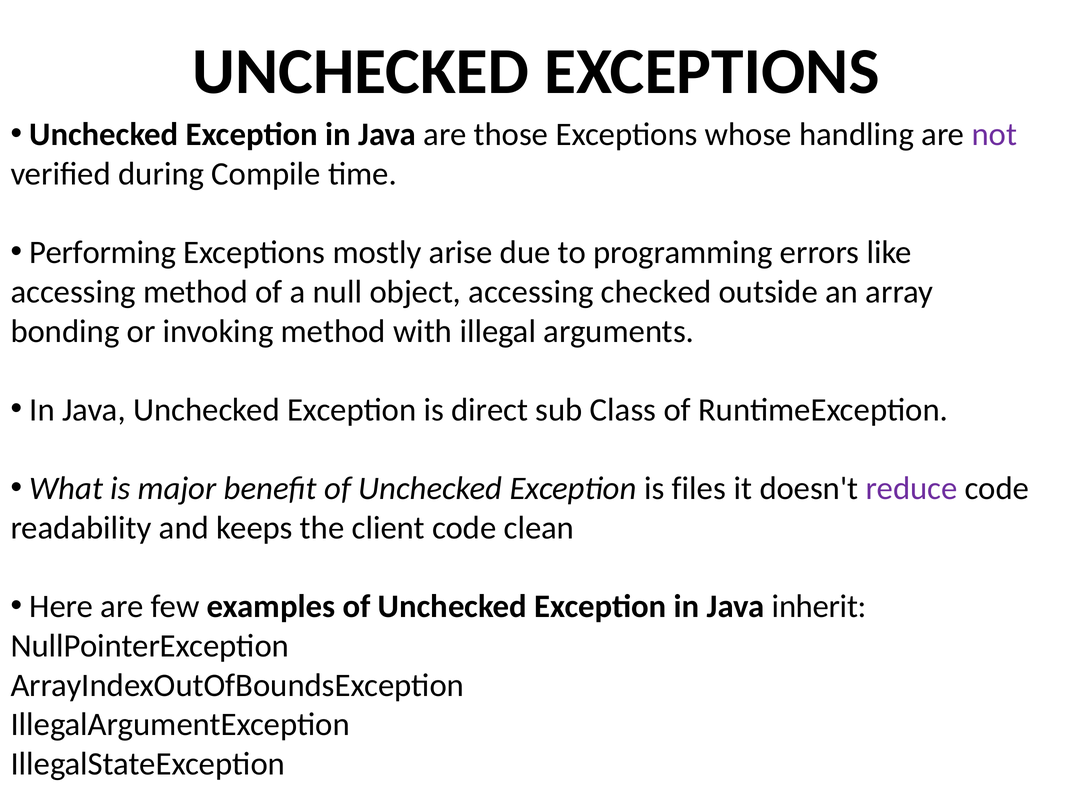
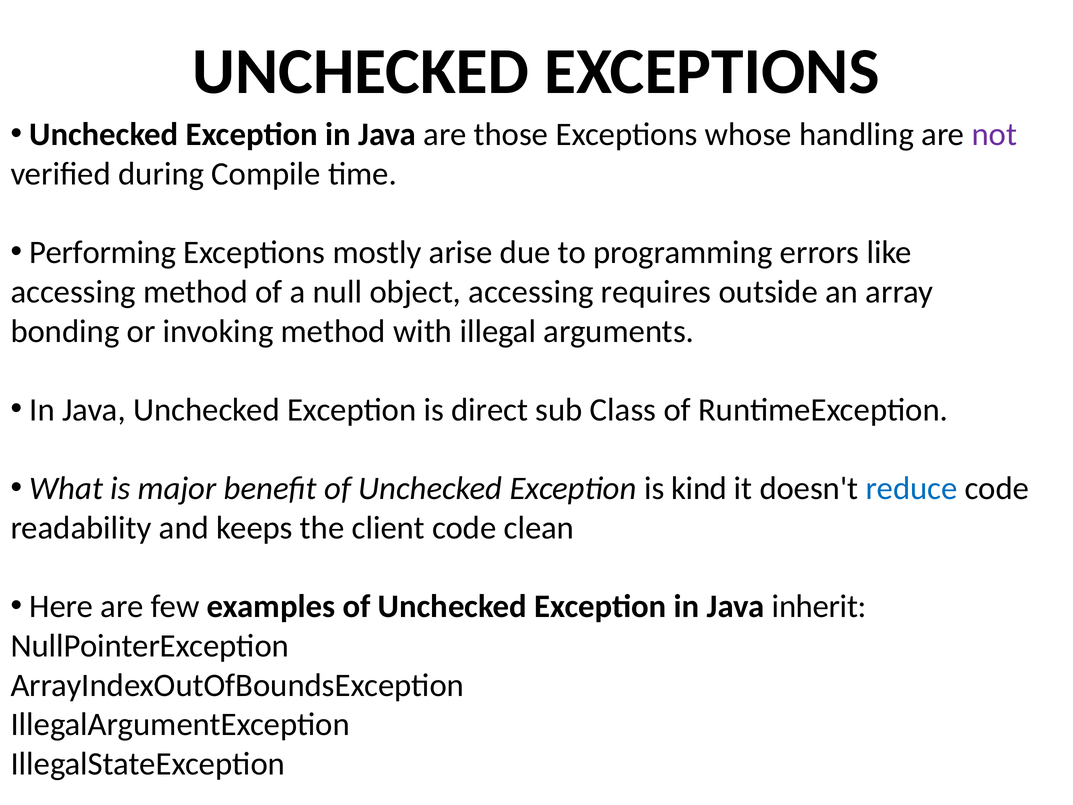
checked: checked -> requires
files: files -> kind
reduce colour: purple -> blue
